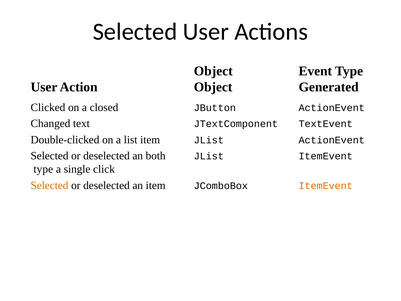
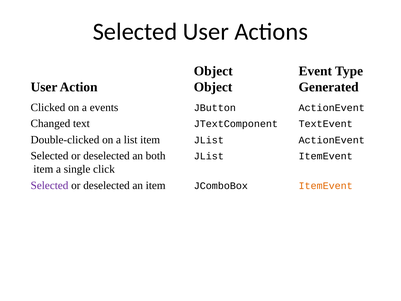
closed: closed -> events
type at (43, 169): type -> item
Selected at (50, 185) colour: orange -> purple
